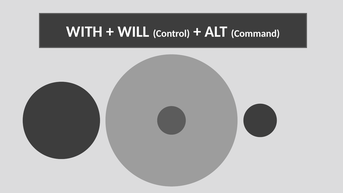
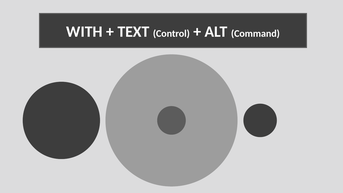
WILL: WILL -> TEXT
